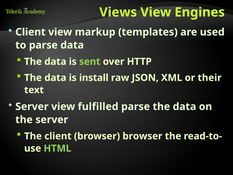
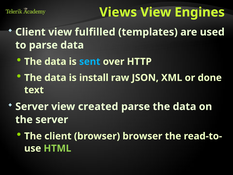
markup: markup -> fulfilled
sent colour: light green -> light blue
their: their -> done
fulfilled: fulfilled -> created
